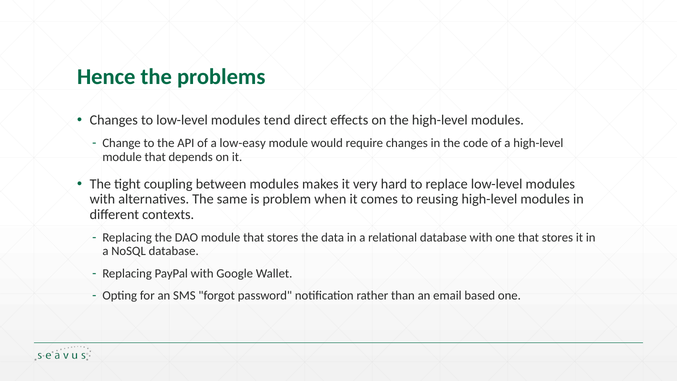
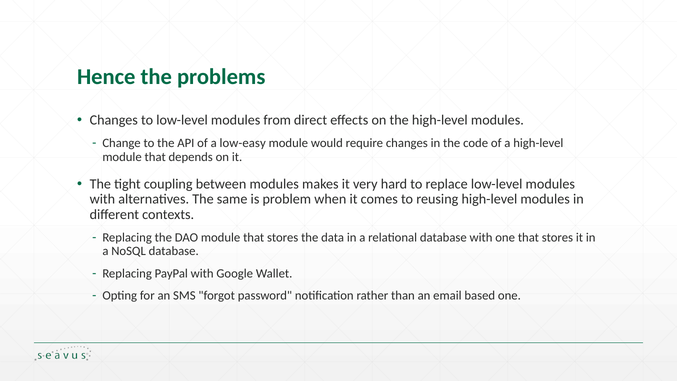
tend: tend -> from
